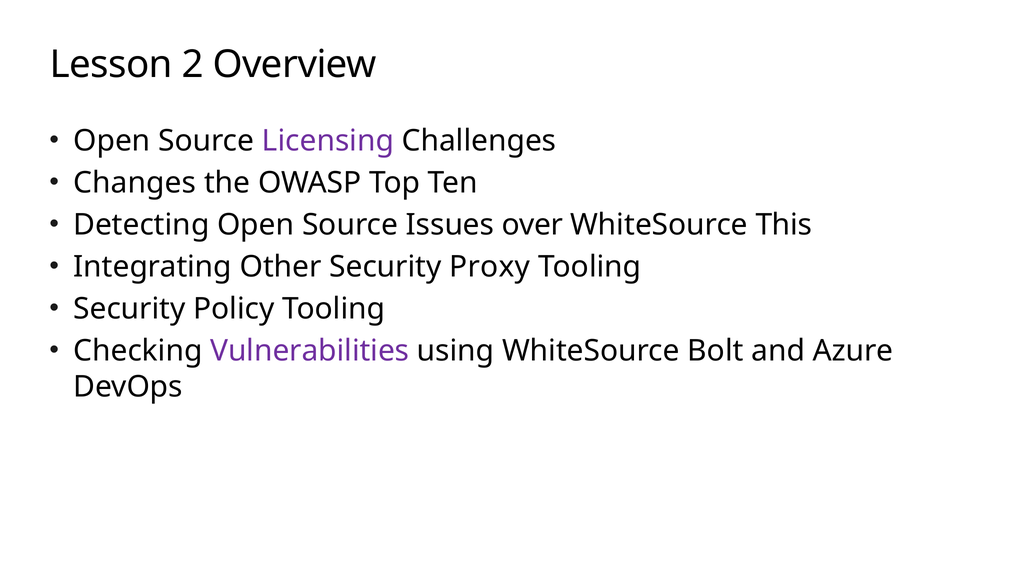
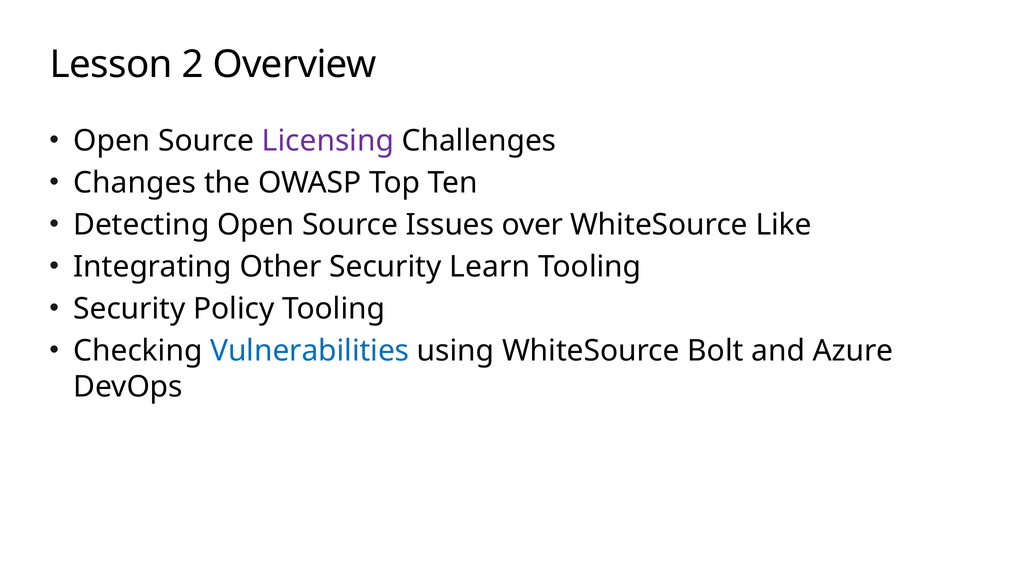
This: This -> Like
Proxy: Proxy -> Learn
Vulnerabilities colour: purple -> blue
